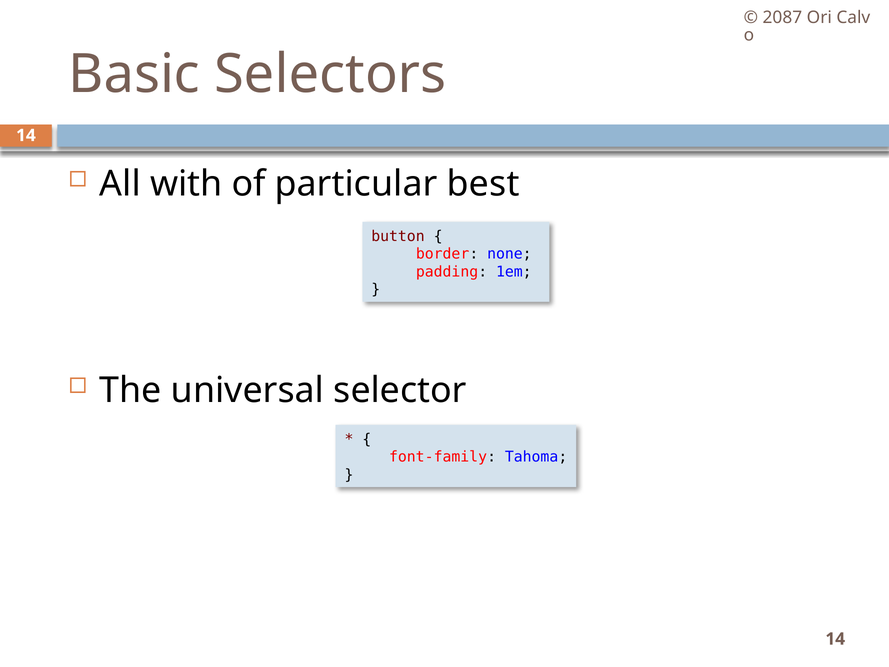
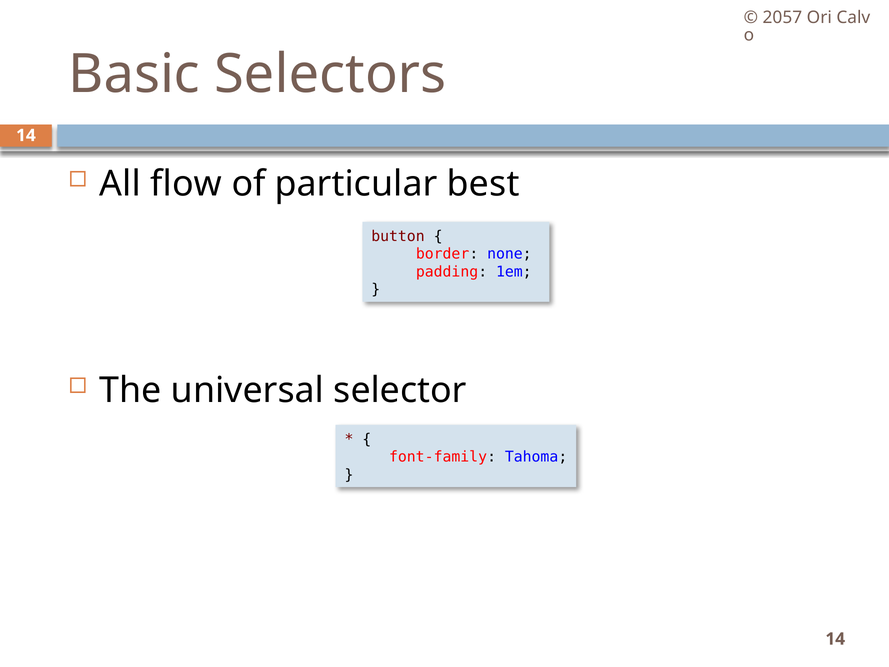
2087: 2087 -> 2057
with: with -> flow
